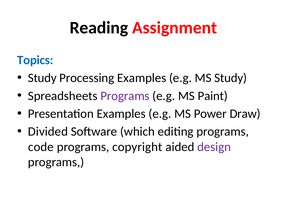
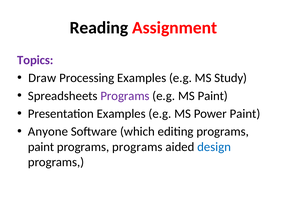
Topics colour: blue -> purple
Study at (42, 78): Study -> Draw
Power Draw: Draw -> Paint
Divided: Divided -> Anyone
code at (41, 147): code -> paint
programs copyright: copyright -> programs
design colour: purple -> blue
